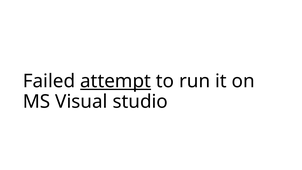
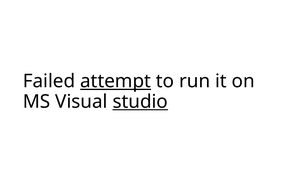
studio underline: none -> present
